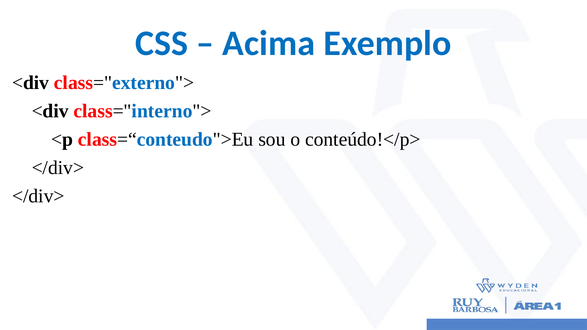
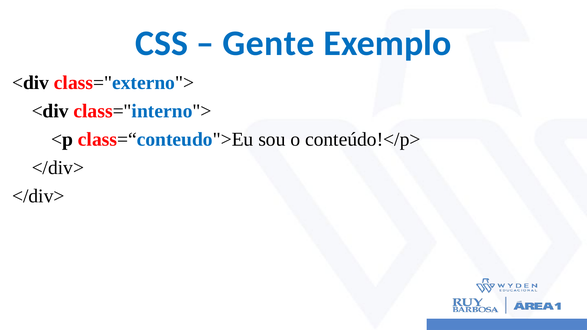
Acima: Acima -> Gente
